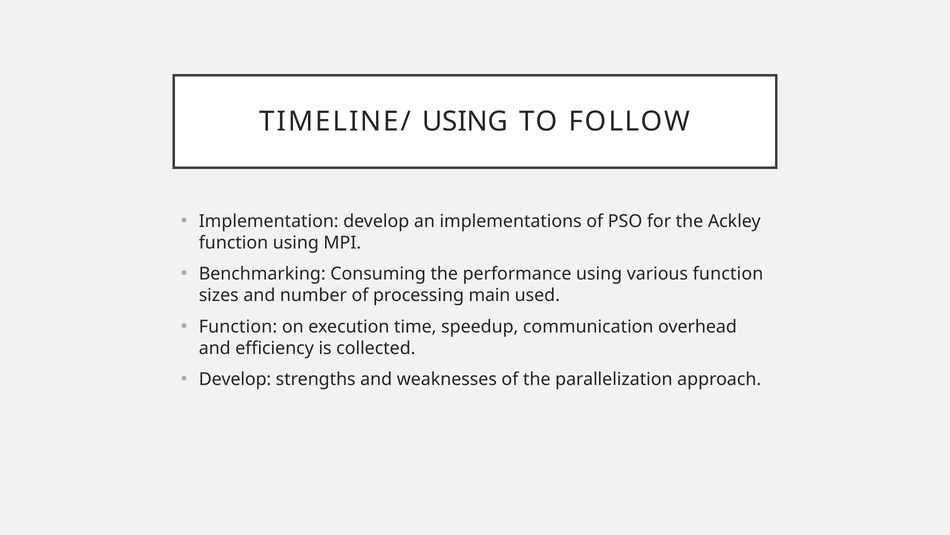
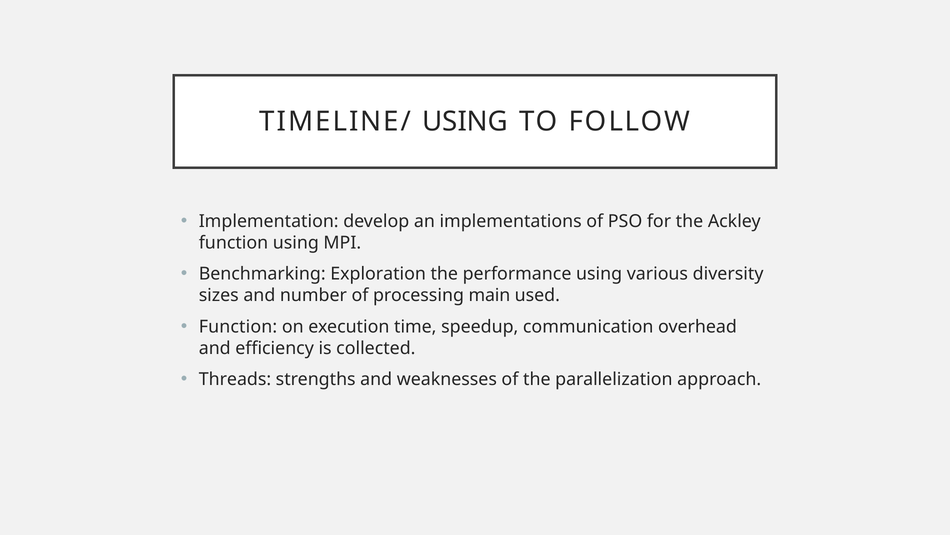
Consuming: Consuming -> Exploration
various function: function -> diversity
Develop at (235, 379): Develop -> Threads
